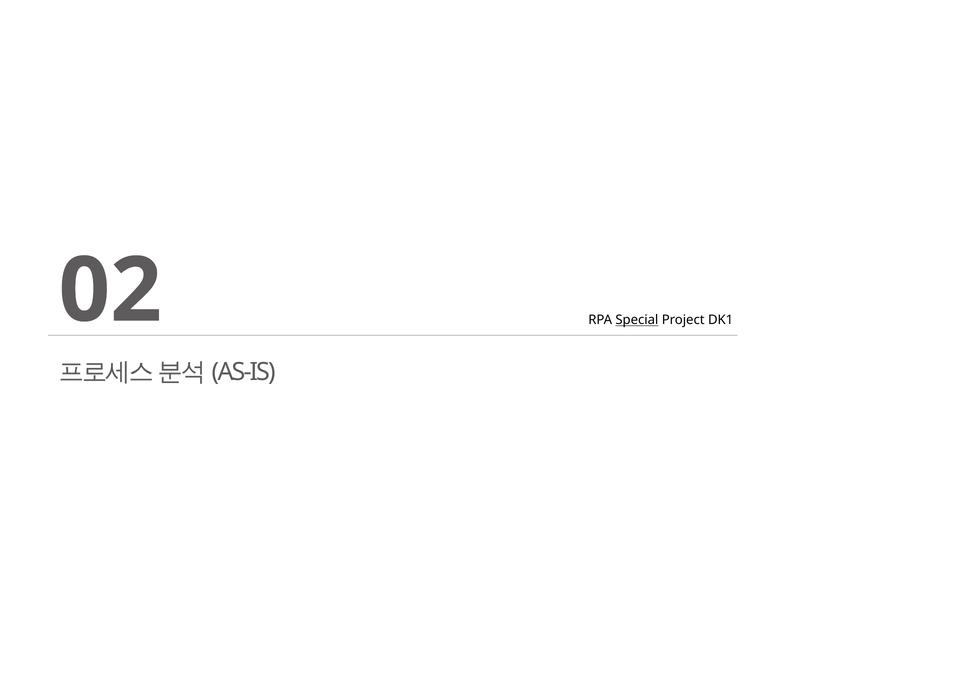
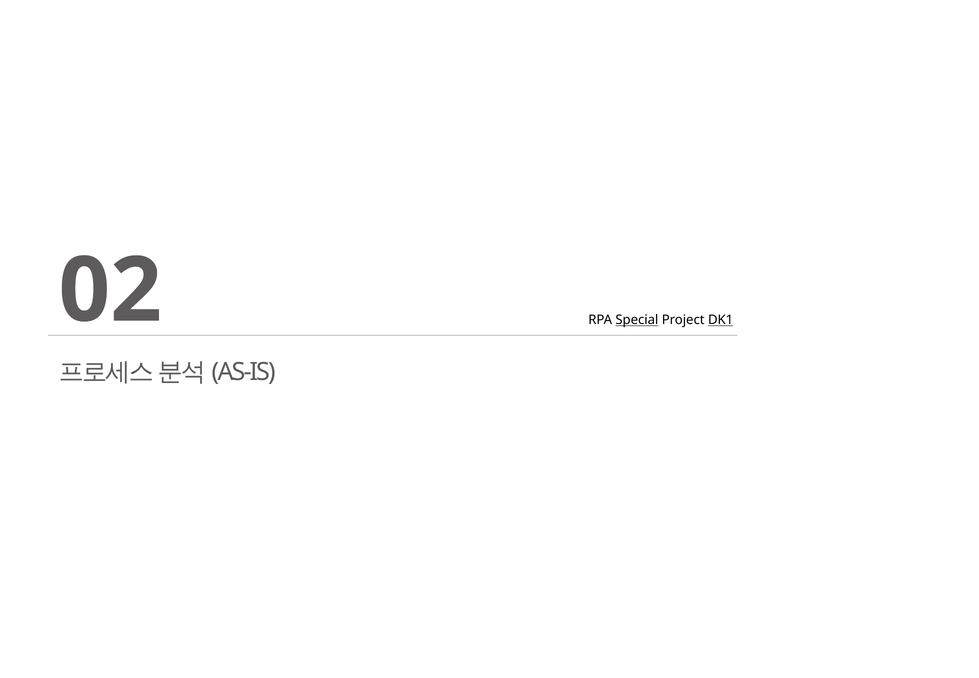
DK1 underline: none -> present
